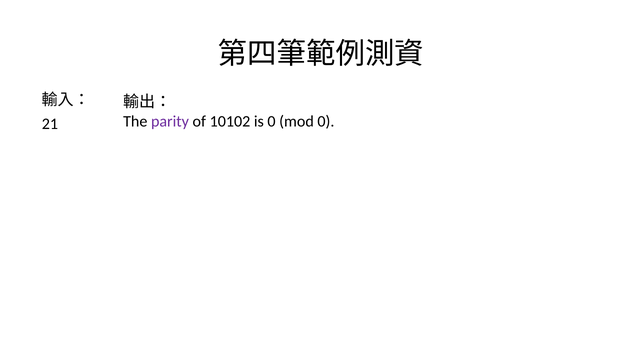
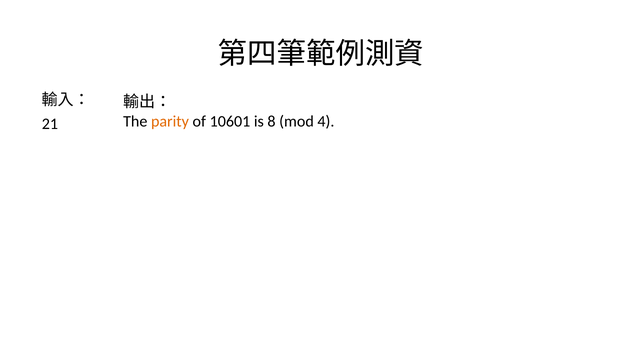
parity colour: purple -> orange
10102: 10102 -> 10601
is 0: 0 -> 8
mod 0: 0 -> 4
